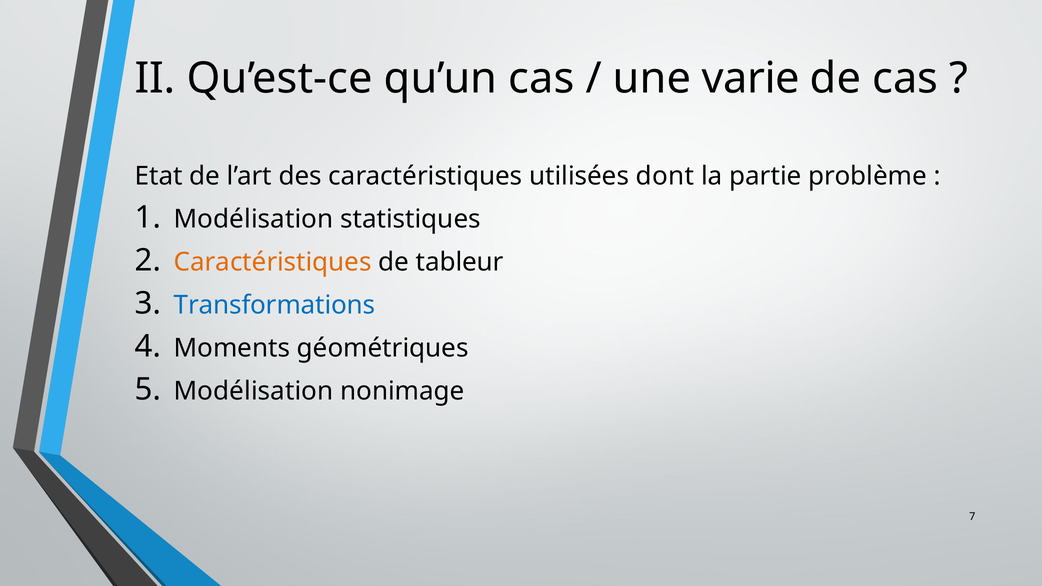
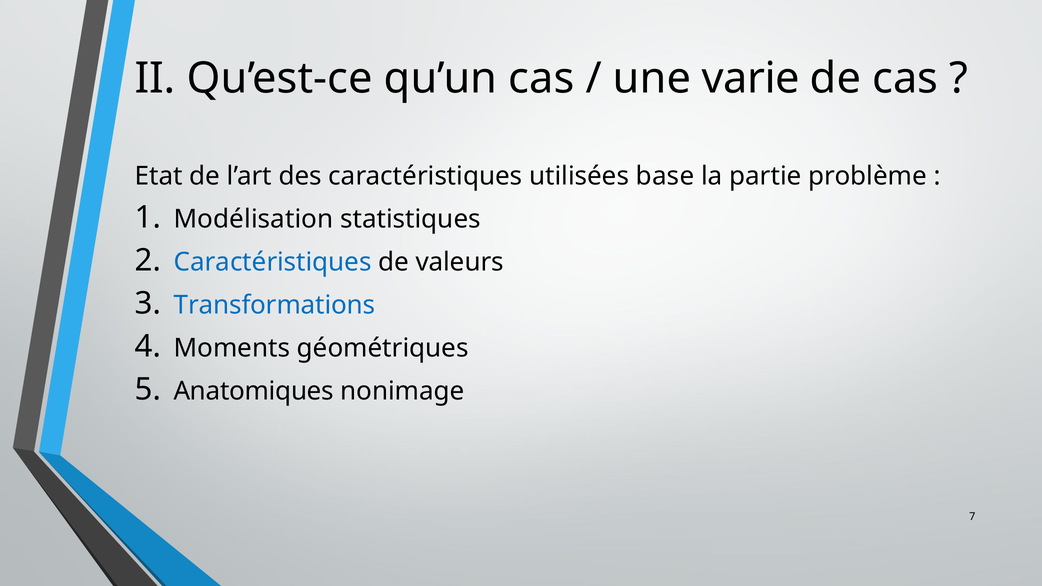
dont: dont -> base
Caractéristiques at (273, 262) colour: orange -> blue
tableur: tableur -> valeurs
Modélisation at (254, 391): Modélisation -> Anatomiques
